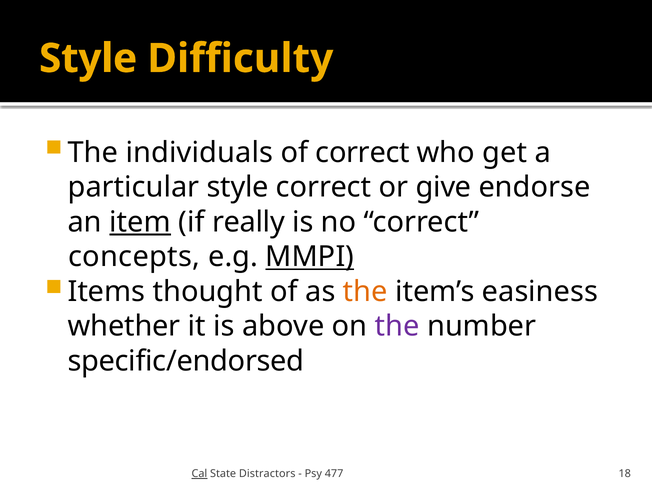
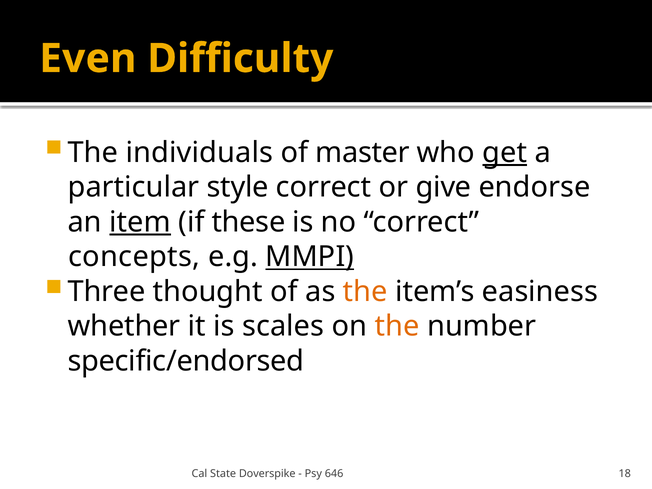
Style at (88, 59): Style -> Even
of correct: correct -> master
get underline: none -> present
really: really -> these
Items: Items -> Three
above: above -> scales
the at (397, 326) colour: purple -> orange
Cal underline: present -> none
Distractors: Distractors -> Doverspike
477: 477 -> 646
